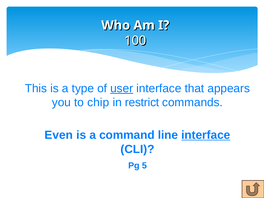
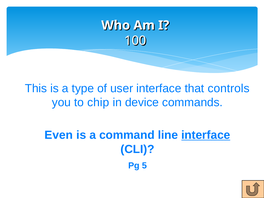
user underline: present -> none
appears: appears -> controls
restrict: restrict -> device
